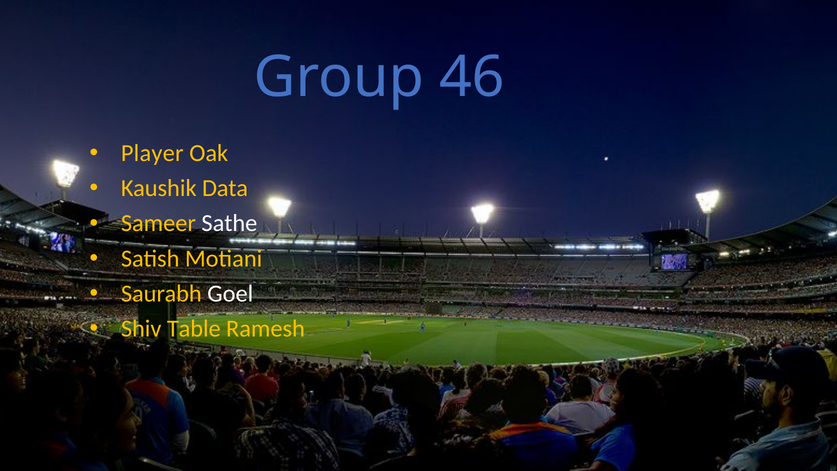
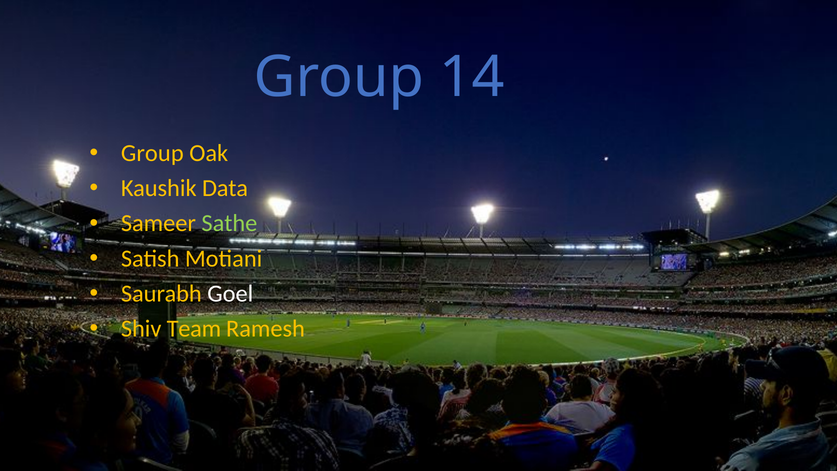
46: 46 -> 14
Player at (152, 153): Player -> Group
Sathe colour: white -> light green
Table: Table -> Team
